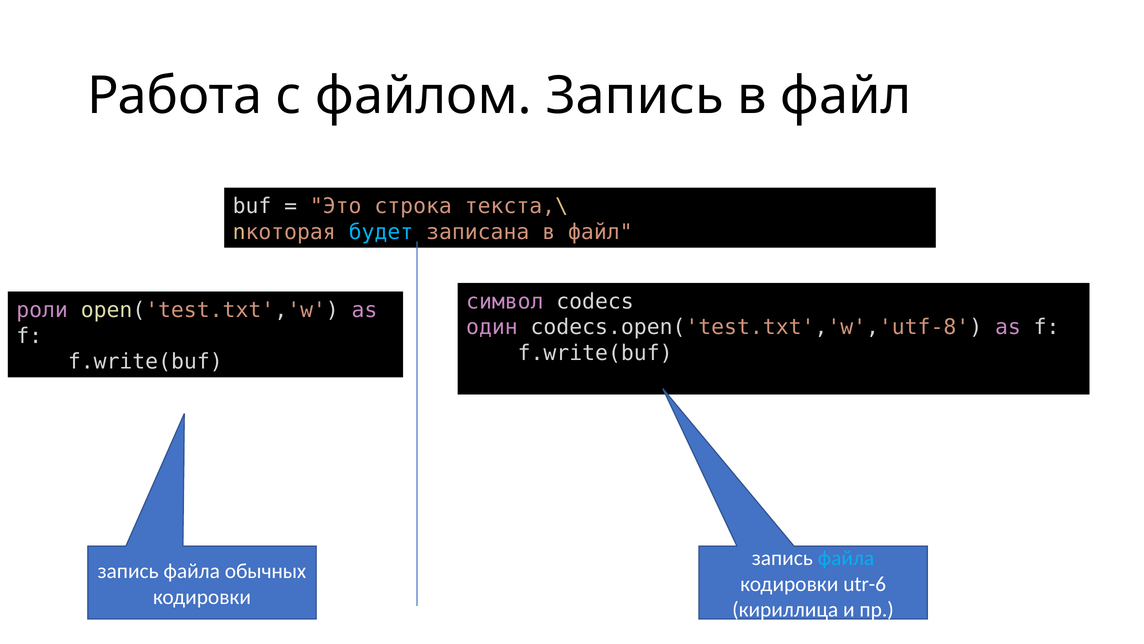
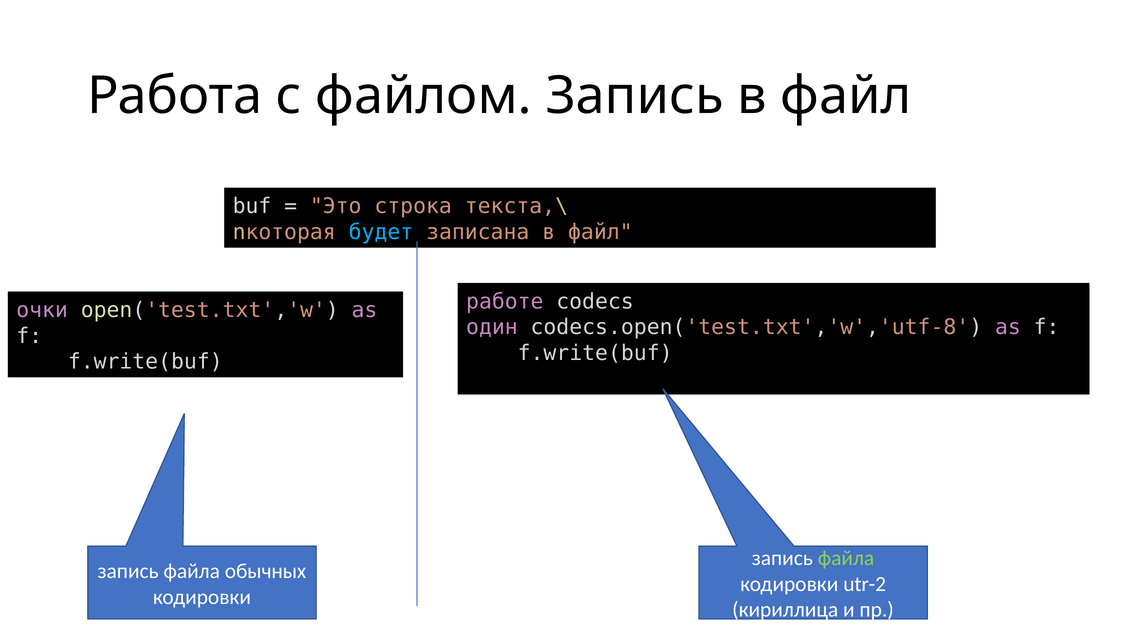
символ: символ -> работе
роли: роли -> очки
файла at (846, 558) colour: light blue -> light green
utr-6: utr-6 -> utr-2
